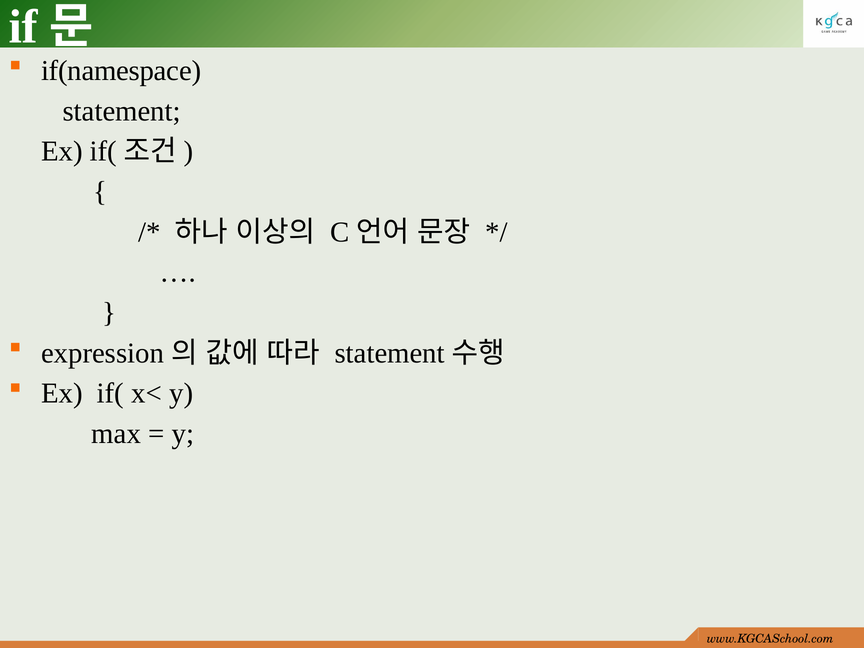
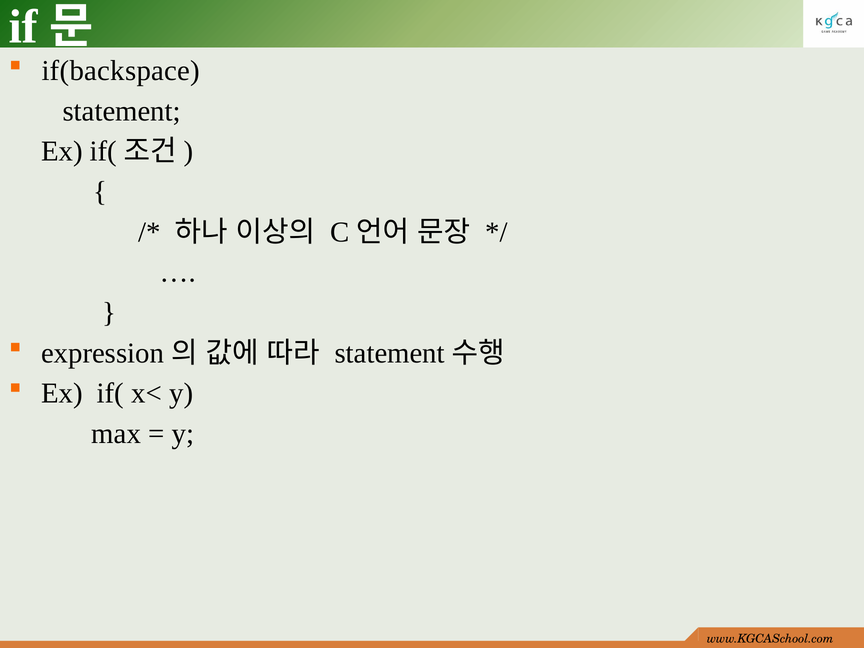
if(namespace: if(namespace -> if(backspace
